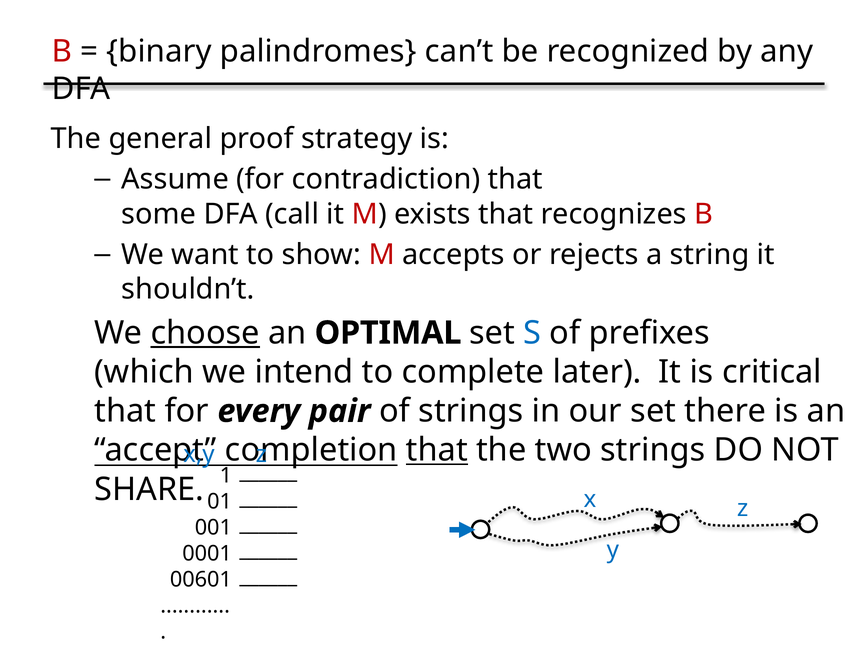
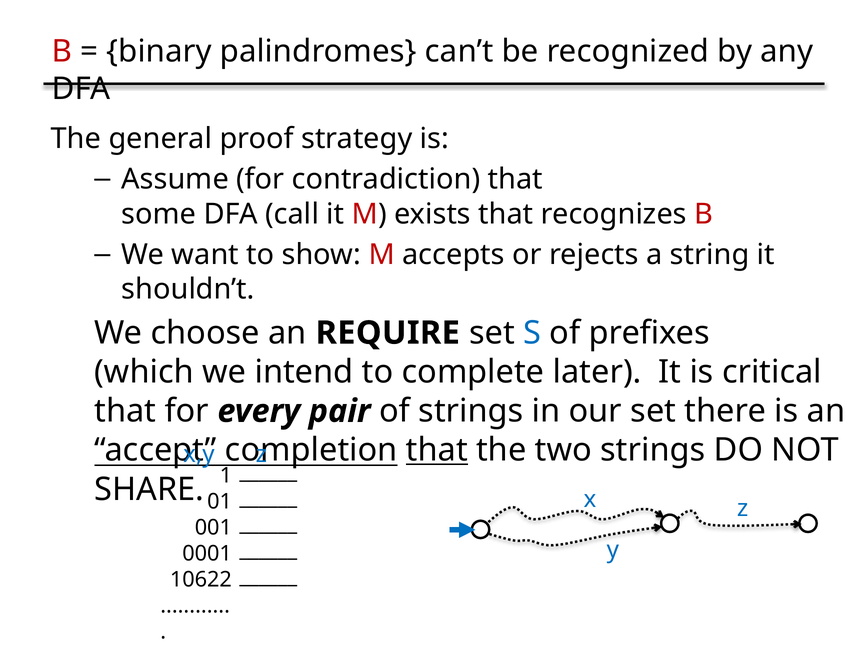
choose underline: present -> none
OPTIMAL: OPTIMAL -> REQUIRE
00601: 00601 -> 10622
